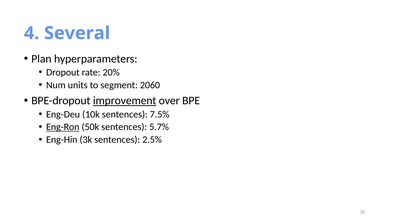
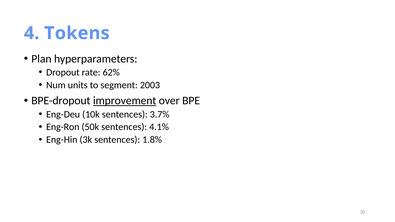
Several: Several -> Tokens
20%: 20% -> 62%
2060: 2060 -> 2003
7.5%: 7.5% -> 3.7%
Eng-Ron underline: present -> none
5.7%: 5.7% -> 4.1%
2.5%: 2.5% -> 1.8%
